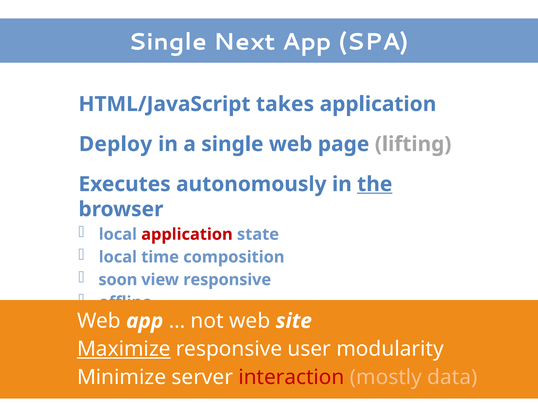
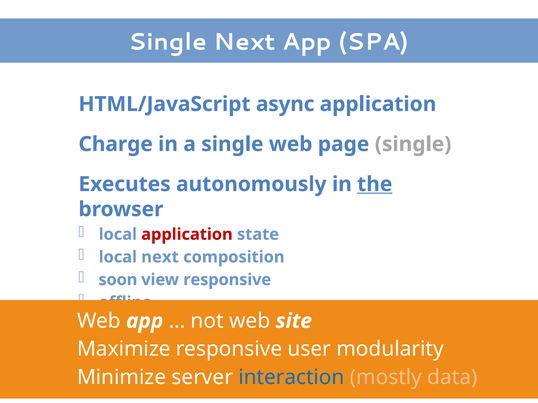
takes: takes -> async
Deploy: Deploy -> Charge
page lifting: lifting -> single
local time: time -> next
Maximize underline: present -> none
interaction colour: red -> blue
